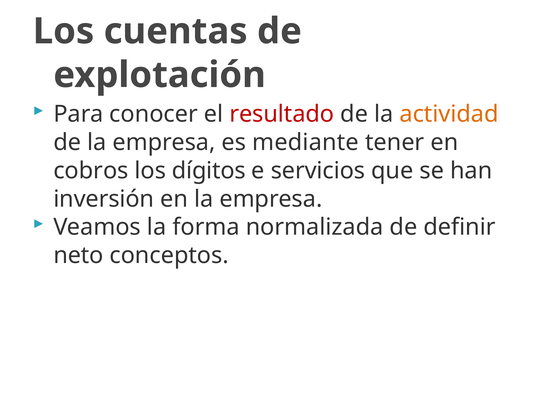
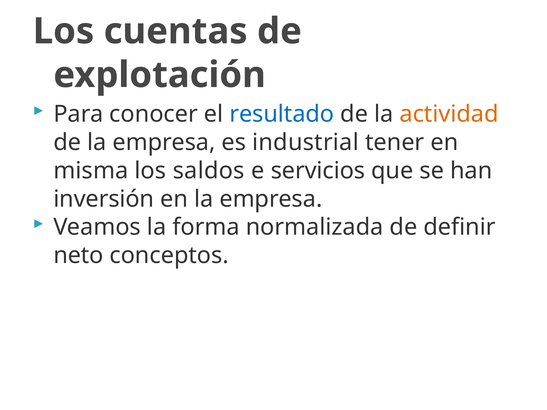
resultado colour: red -> blue
mediante: mediante -> industrial
cobros: cobros -> misma
dígitos: dígitos -> saldos
